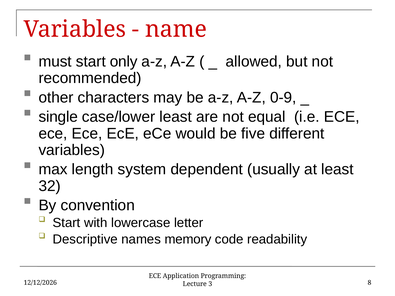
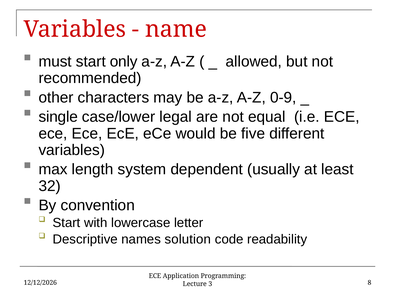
case/lower least: least -> legal
memory: memory -> solution
